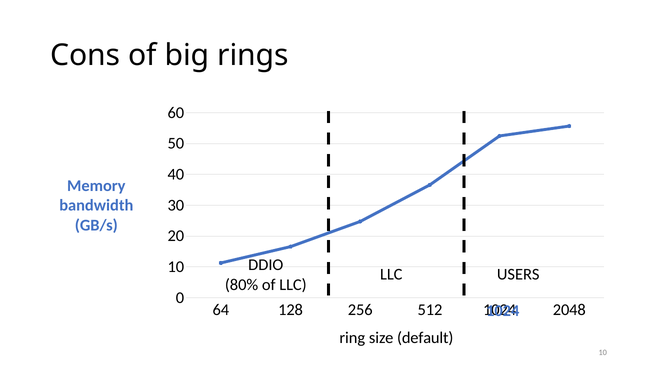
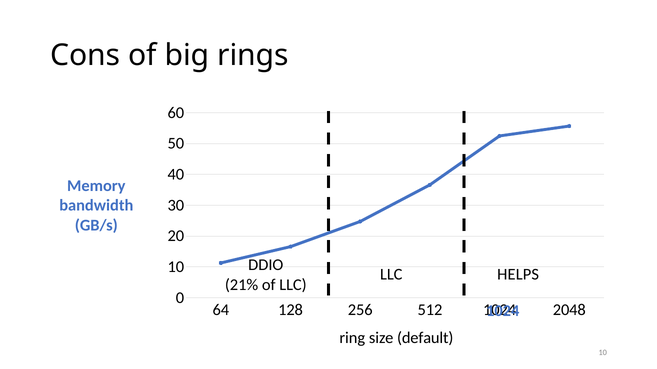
USERS: USERS -> HELPS
80%: 80% -> 21%
